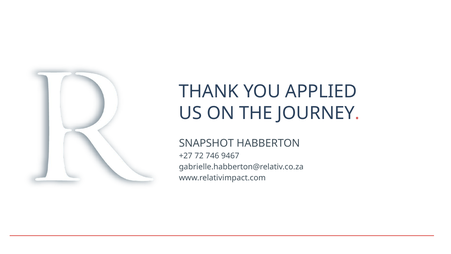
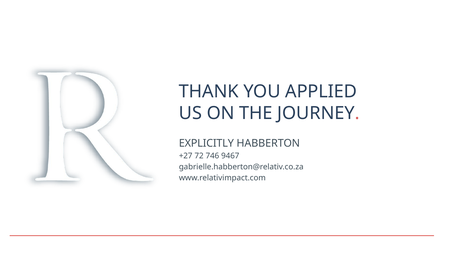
SNAPSHOT: SNAPSHOT -> EXPLICITLY
